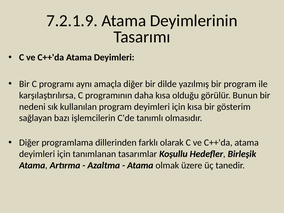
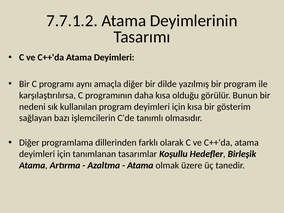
7.2.1.9: 7.2.1.9 -> 7.7.1.2
